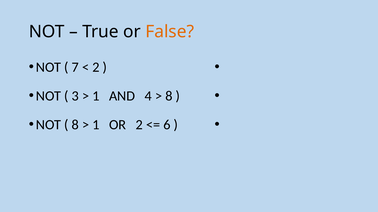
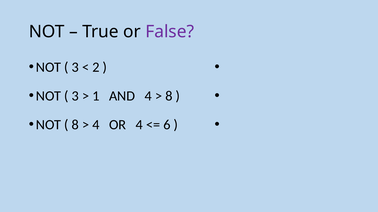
False colour: orange -> purple
7 at (75, 68): 7 -> 3
1 at (96, 125): 1 -> 4
OR 2: 2 -> 4
